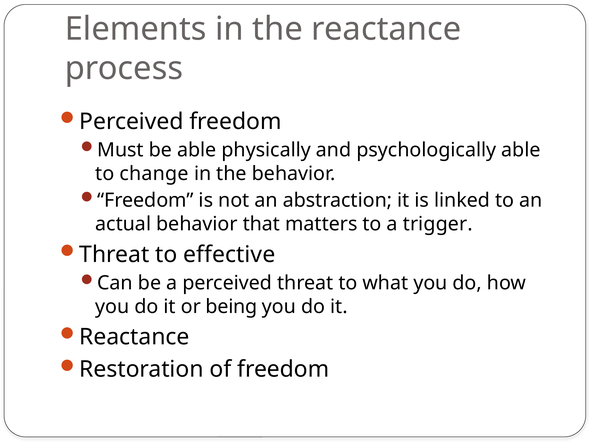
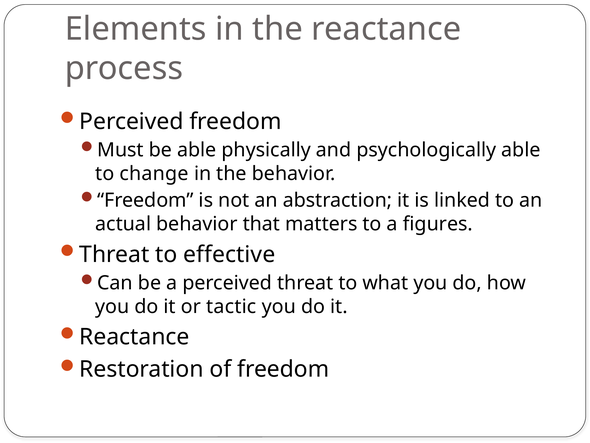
trigger: trigger -> figures
being: being -> tactic
